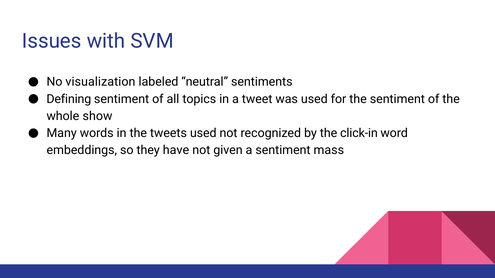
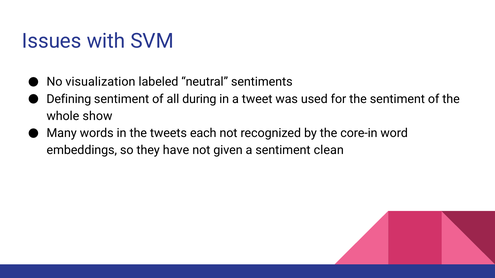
topics: topics -> during
tweets used: used -> each
click-in: click-in -> core-in
mass: mass -> clean
